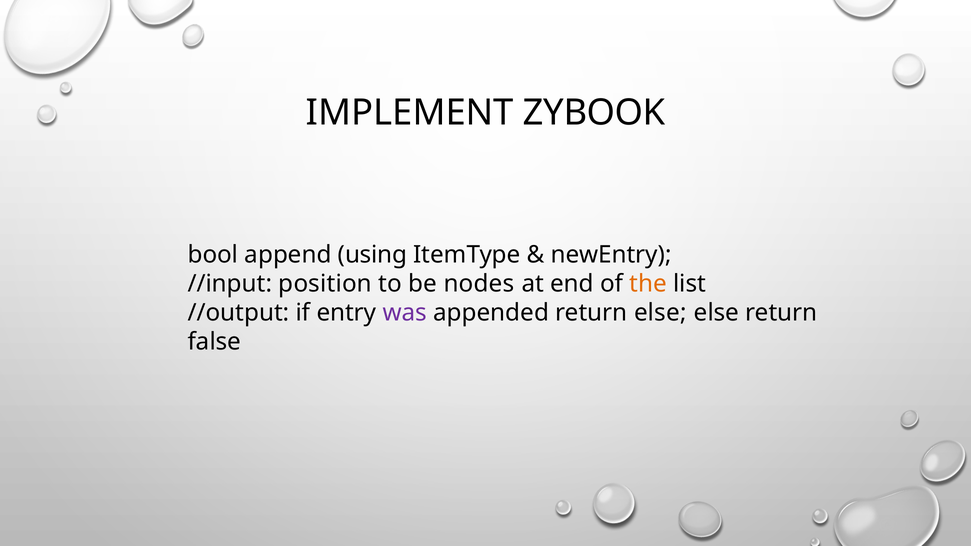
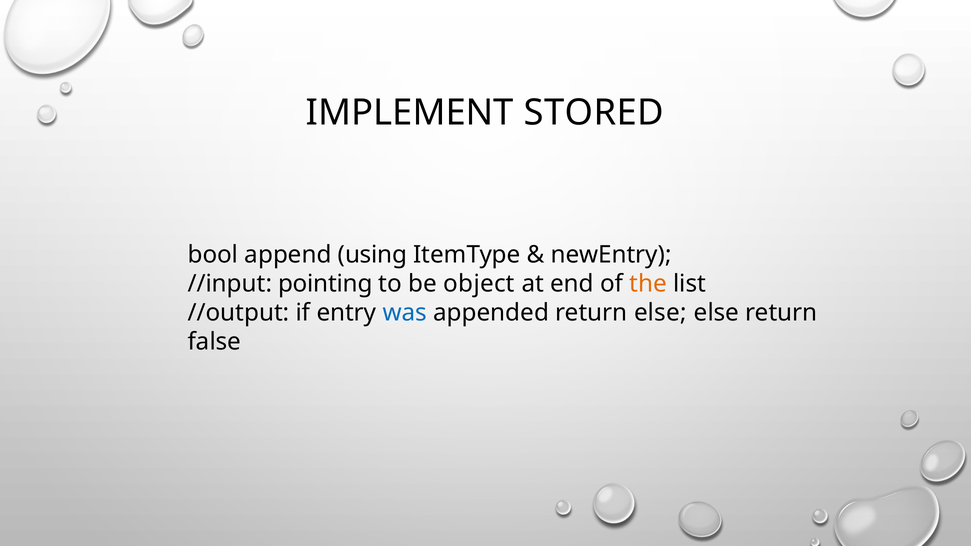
ZYBOOK: ZYBOOK -> STORED
position: position -> pointing
nodes: nodes -> object
was colour: purple -> blue
